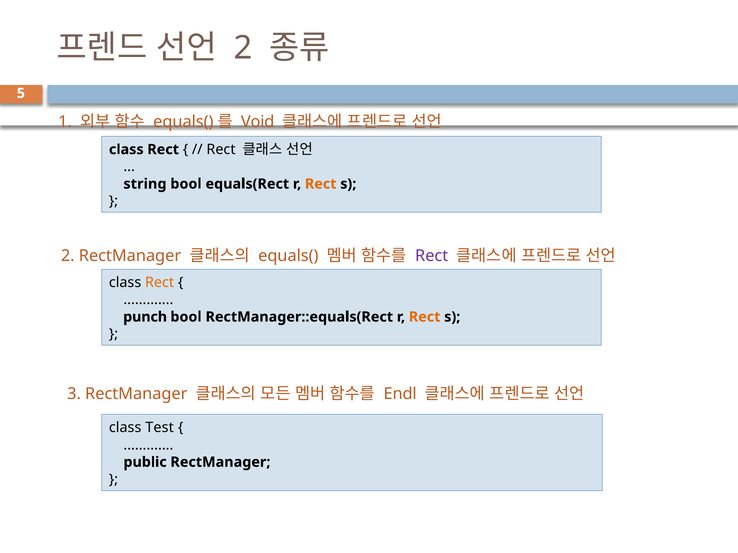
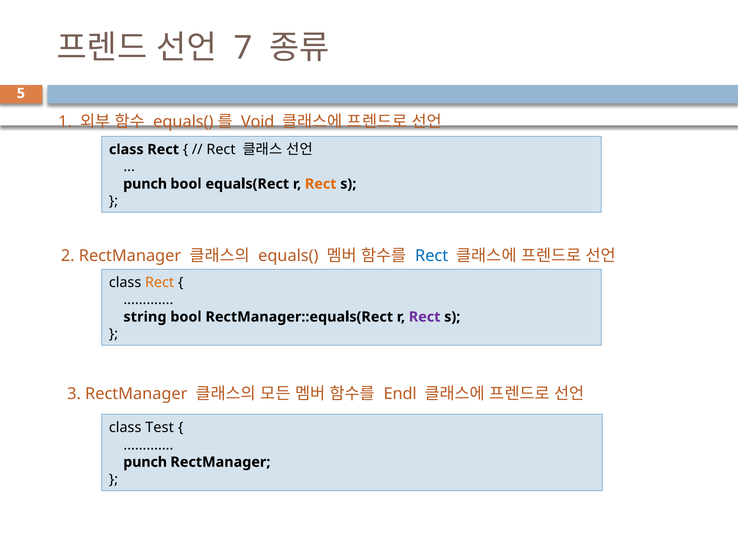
2 at (243, 48): 2 -> 7
string at (145, 184): string -> punch
Rect at (432, 256) colour: purple -> blue
punch: punch -> string
Rect at (425, 317) colour: orange -> purple
public at (145, 462): public -> punch
